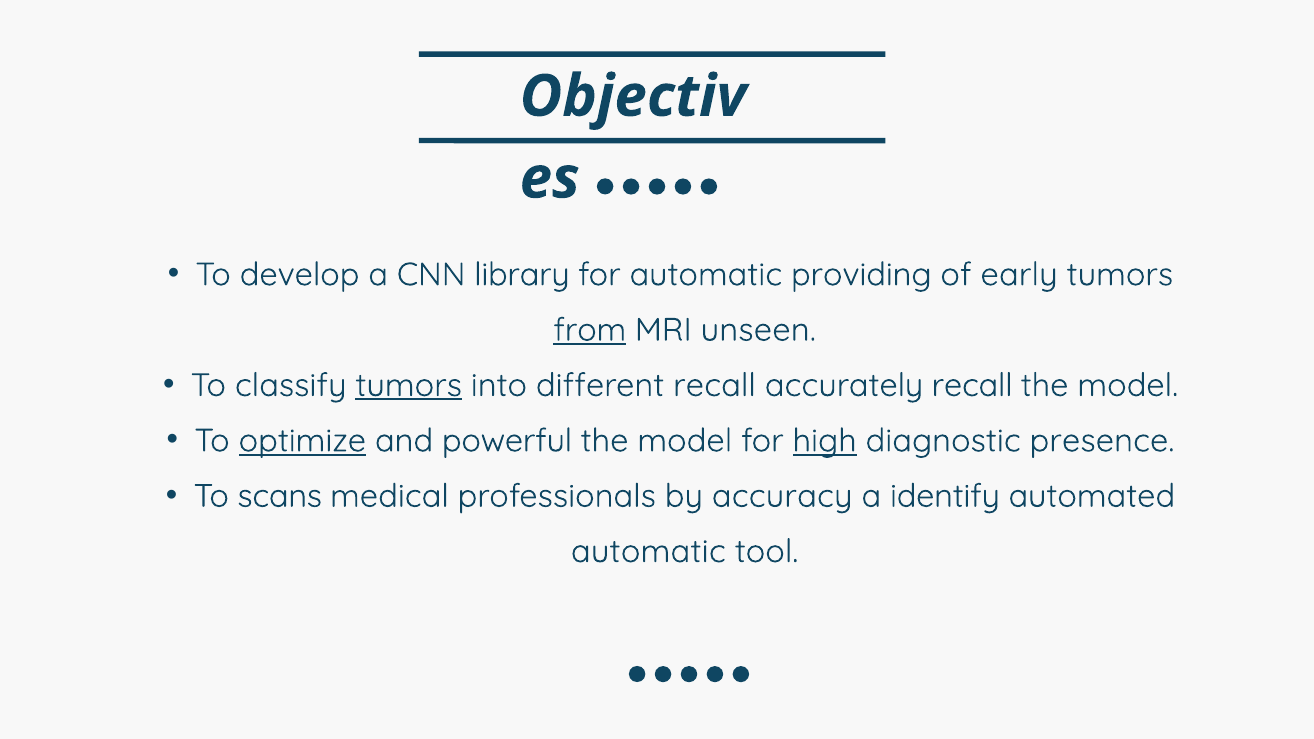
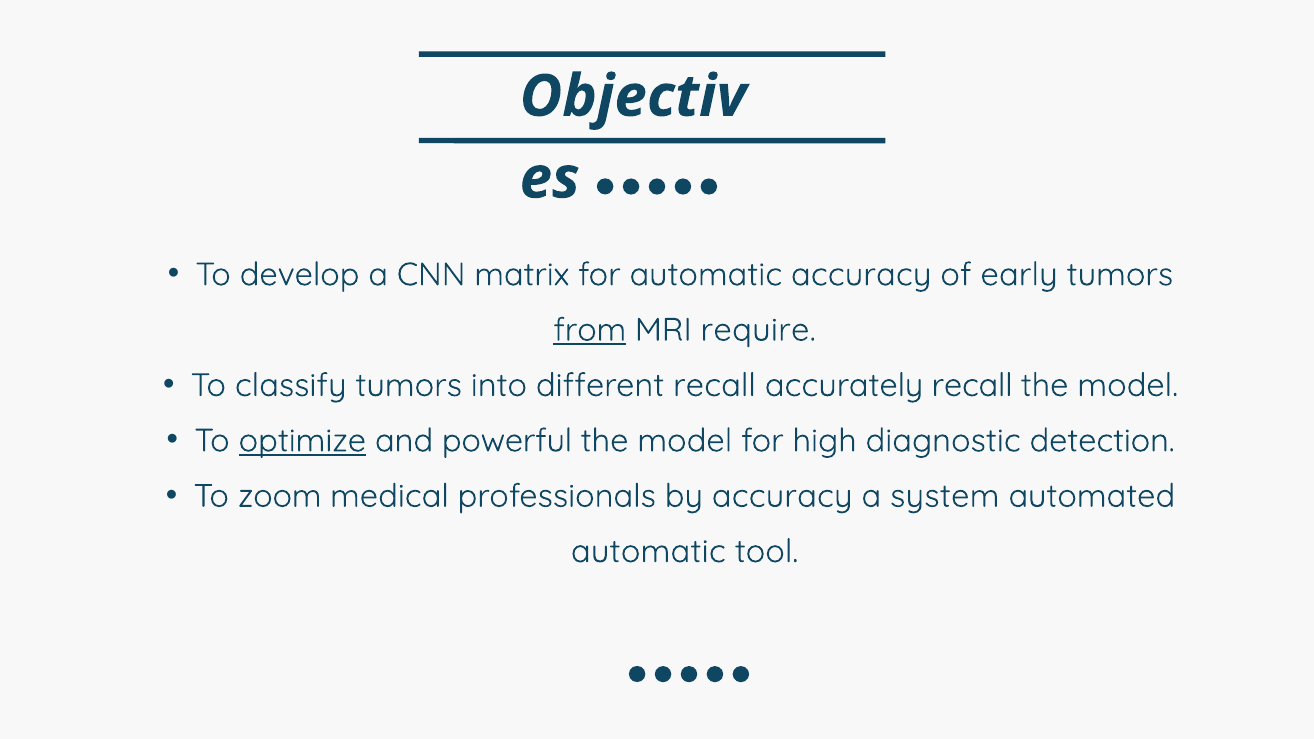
library: library -> matrix
automatic providing: providing -> accuracy
unseen: unseen -> require
tumors at (409, 385) underline: present -> none
high underline: present -> none
presence: presence -> detection
scans: scans -> zoom
identify: identify -> system
